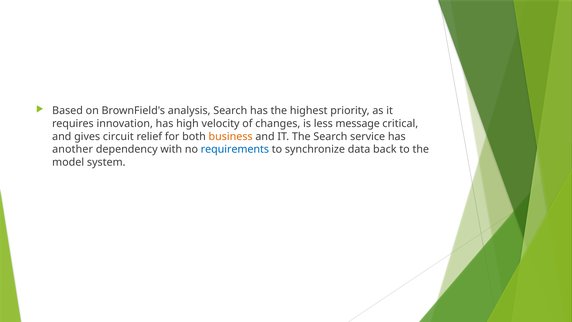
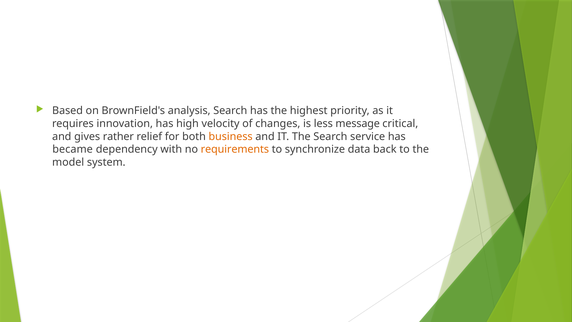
circuit: circuit -> rather
another: another -> became
requirements colour: blue -> orange
